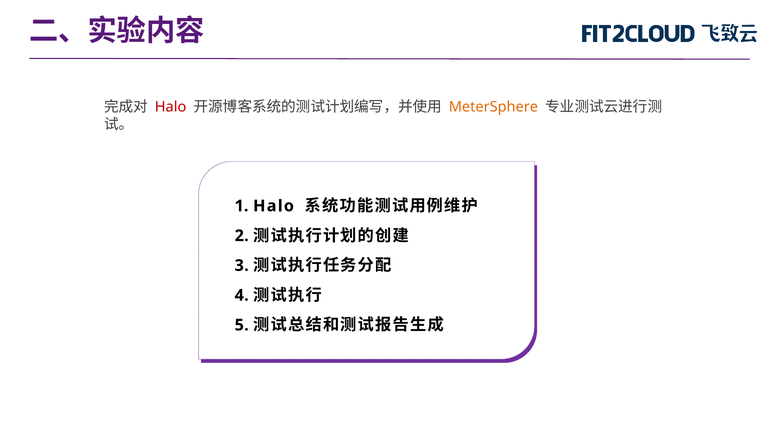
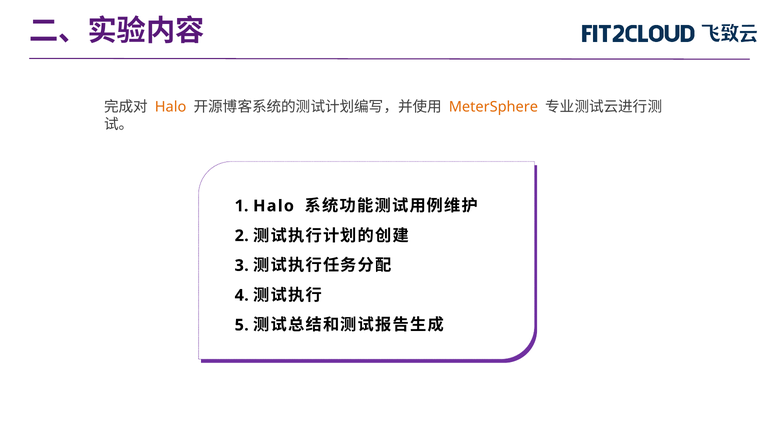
Halo at (171, 107) colour: red -> orange
